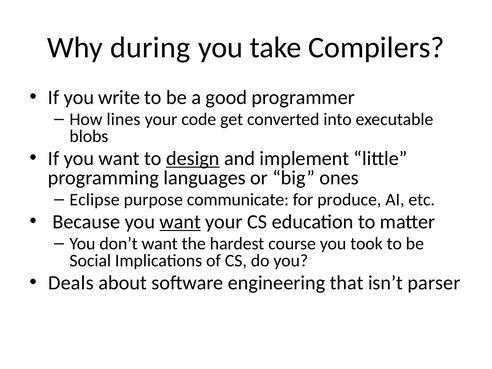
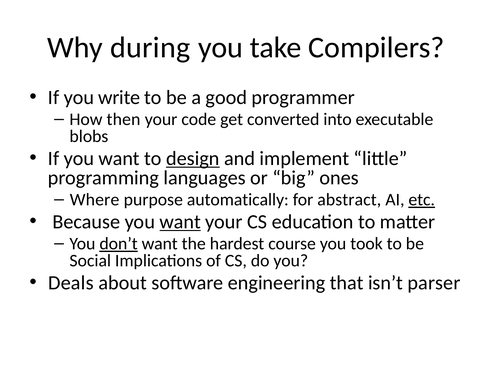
lines: lines -> then
Eclipse: Eclipse -> Where
communicate: communicate -> automatically
produce: produce -> abstract
etc underline: none -> present
don’t underline: none -> present
